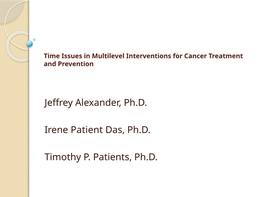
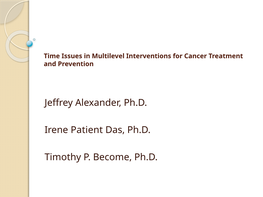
Patients: Patients -> Become
